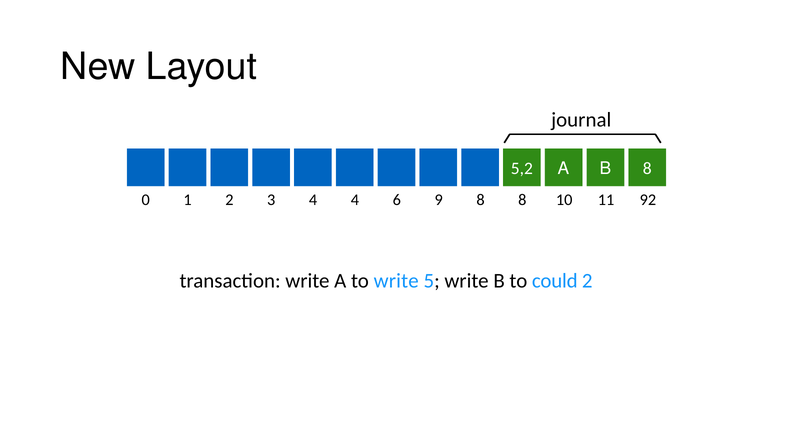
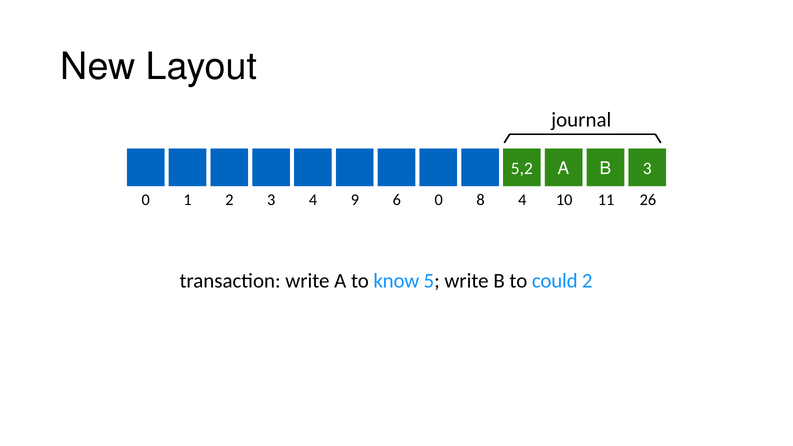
B 8: 8 -> 3
0 4: 4 -> 9
4 9: 9 -> 0
8 8: 8 -> 4
92: 92 -> 26
to write: write -> know
